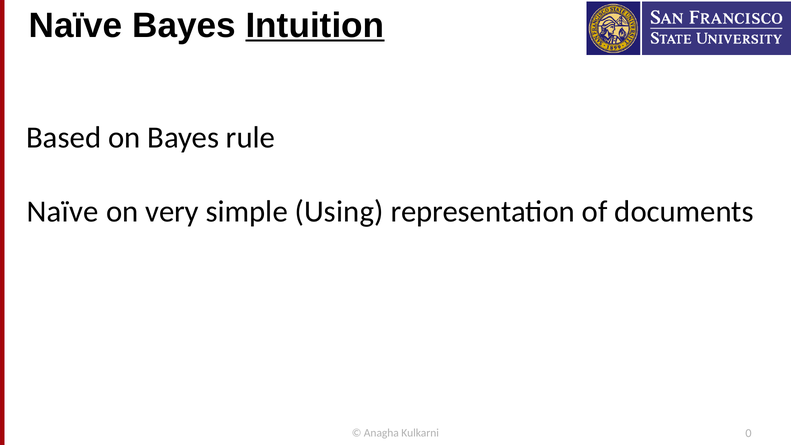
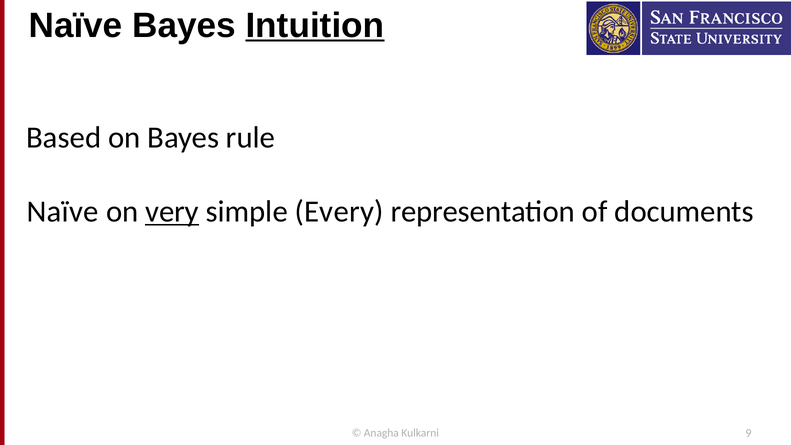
very underline: none -> present
Using: Using -> Every
0: 0 -> 9
